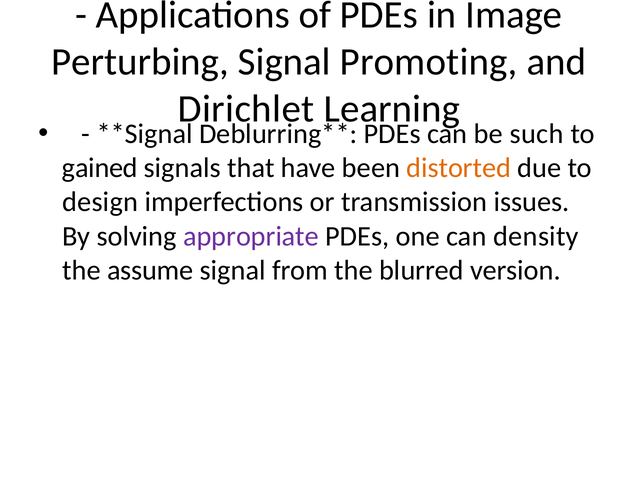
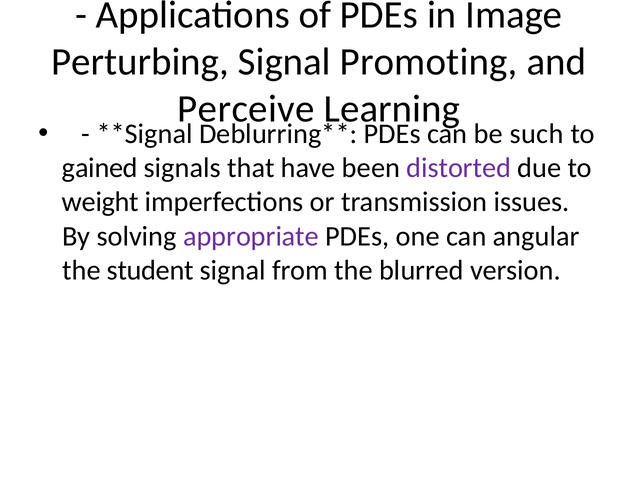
Dirichlet: Dirichlet -> Perceive
distorted colour: orange -> purple
design: design -> weight
density: density -> angular
assume: assume -> student
